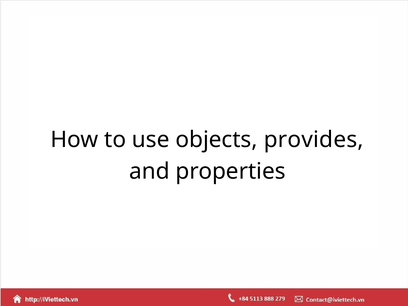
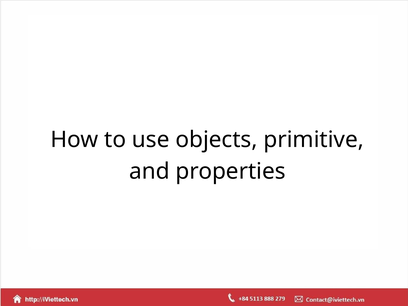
provides: provides -> primitive
